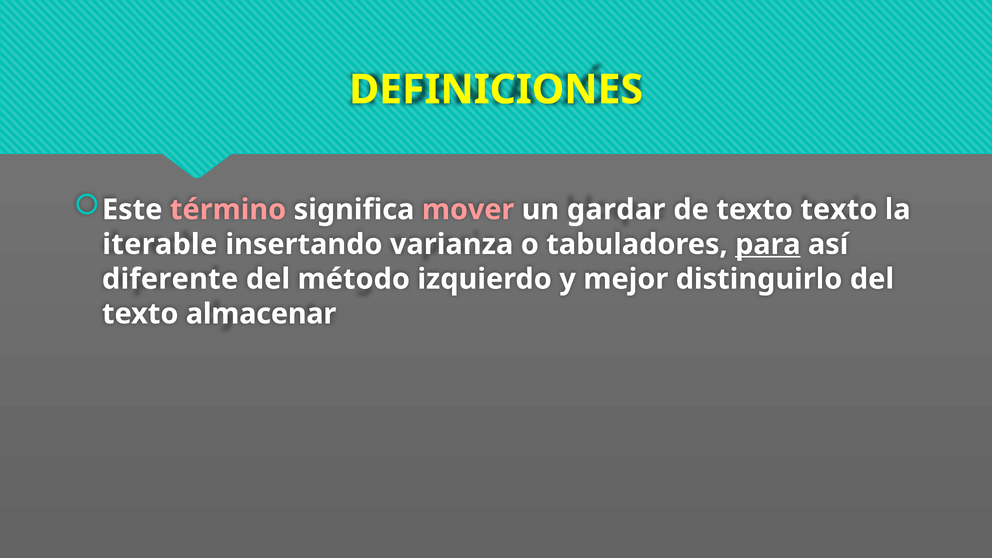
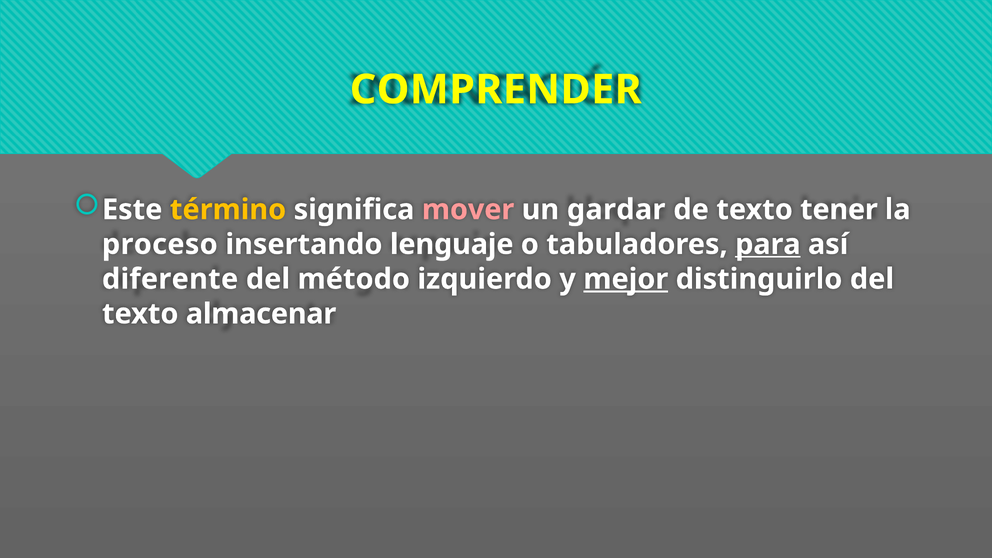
DEFINICIONES: DEFINICIONES -> COMPRENDER
término colour: pink -> yellow
texto texto: texto -> tener
iterable: iterable -> proceso
varianza: varianza -> lenguaje
mejor underline: none -> present
